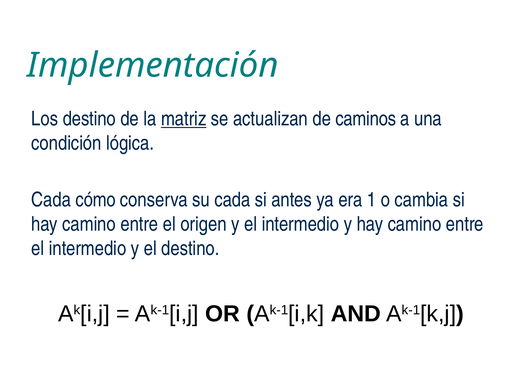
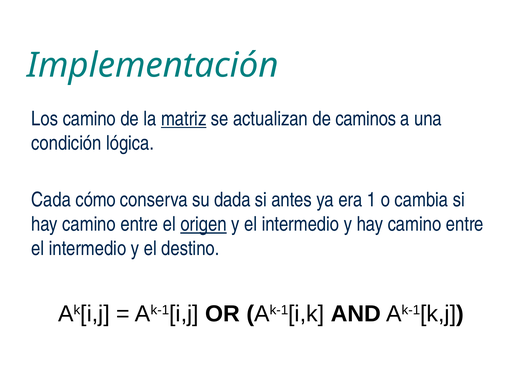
Los destino: destino -> camino
su cada: cada -> dada
origen underline: none -> present
